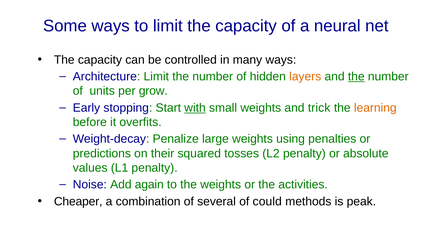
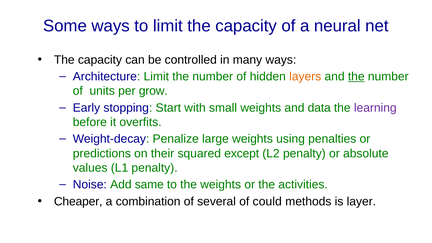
with underline: present -> none
trick: trick -> data
learning colour: orange -> purple
tosses: tosses -> except
again: again -> same
peak: peak -> layer
